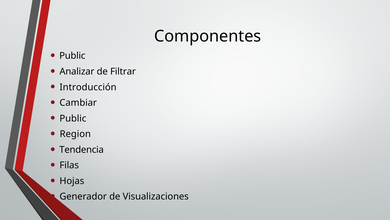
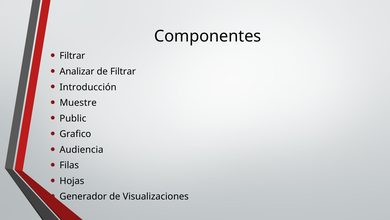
Public at (72, 56): Public -> Filtrar
Cambiar: Cambiar -> Muestre
Region: Region -> Grafico
Tendencia: Tendencia -> Audiencia
